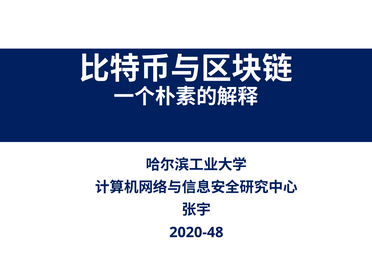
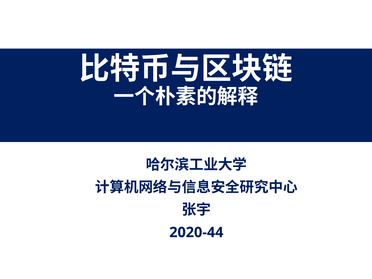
2020-48: 2020-48 -> 2020-44
